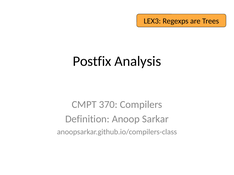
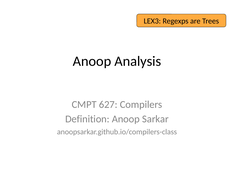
Postfix at (92, 61): Postfix -> Anoop
370: 370 -> 627
